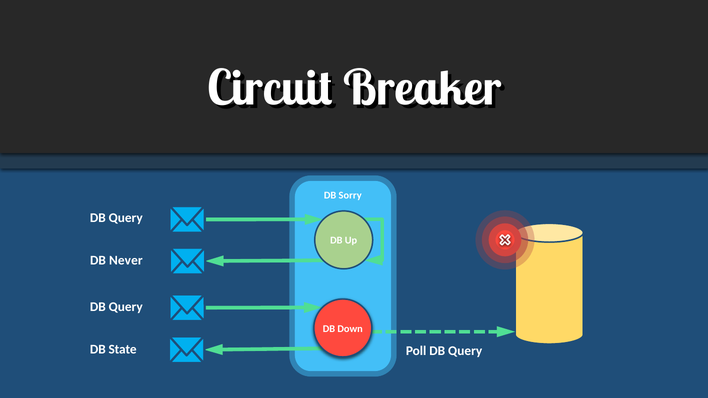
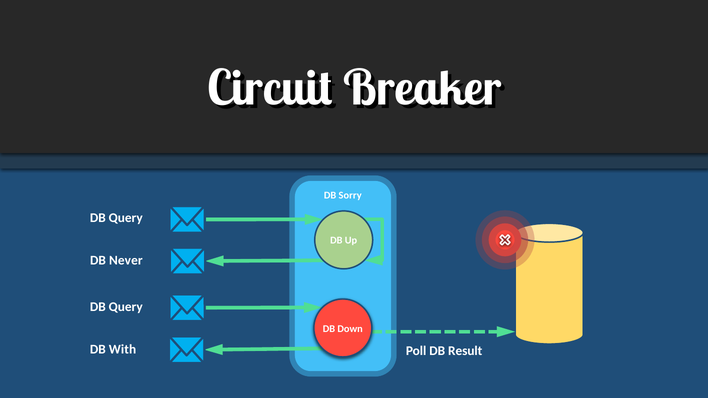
State: State -> With
Poll DB Query: Query -> Result
